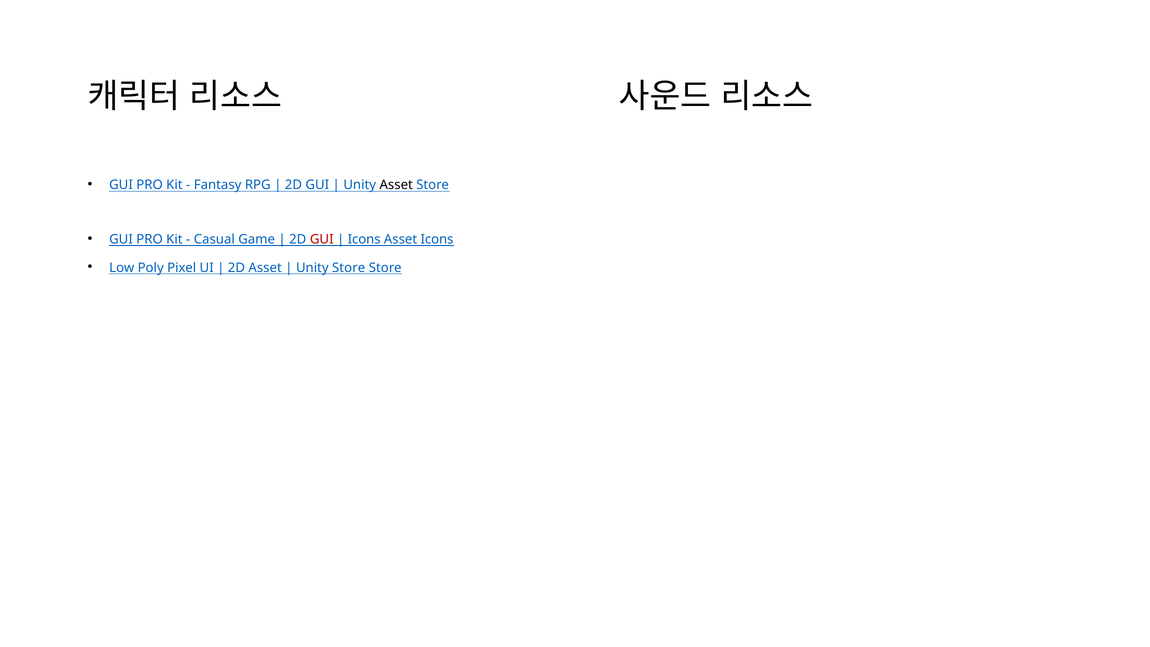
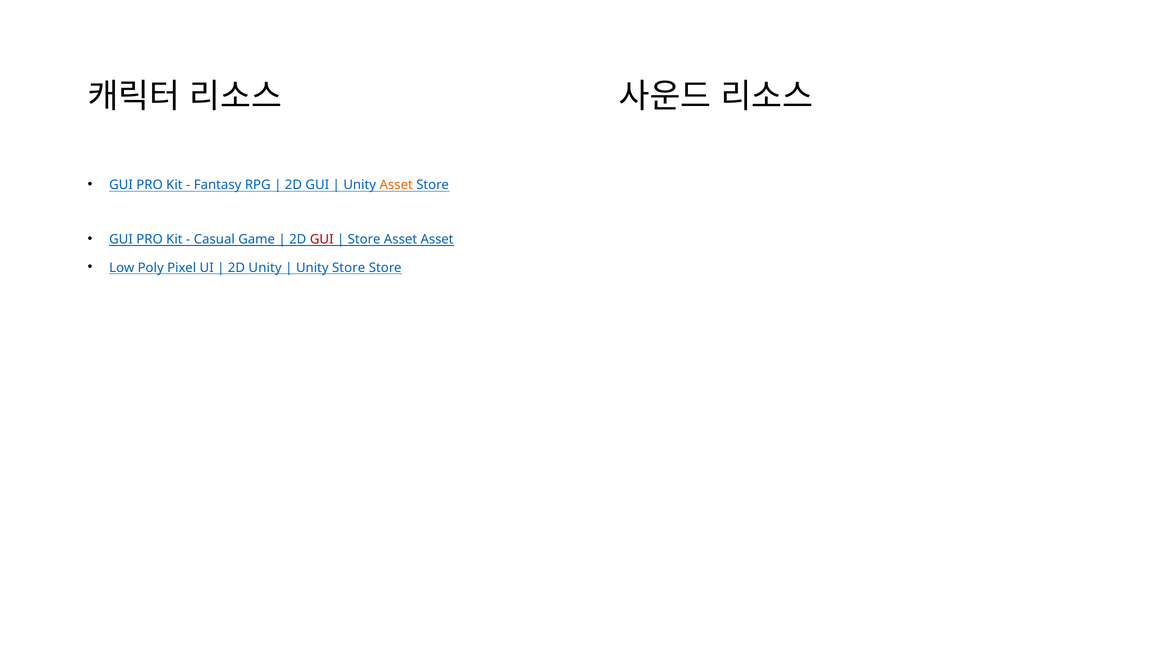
Asset at (396, 185) colour: black -> orange
Icons at (364, 239): Icons -> Store
Asset Icons: Icons -> Asset
2D Asset: Asset -> Unity
